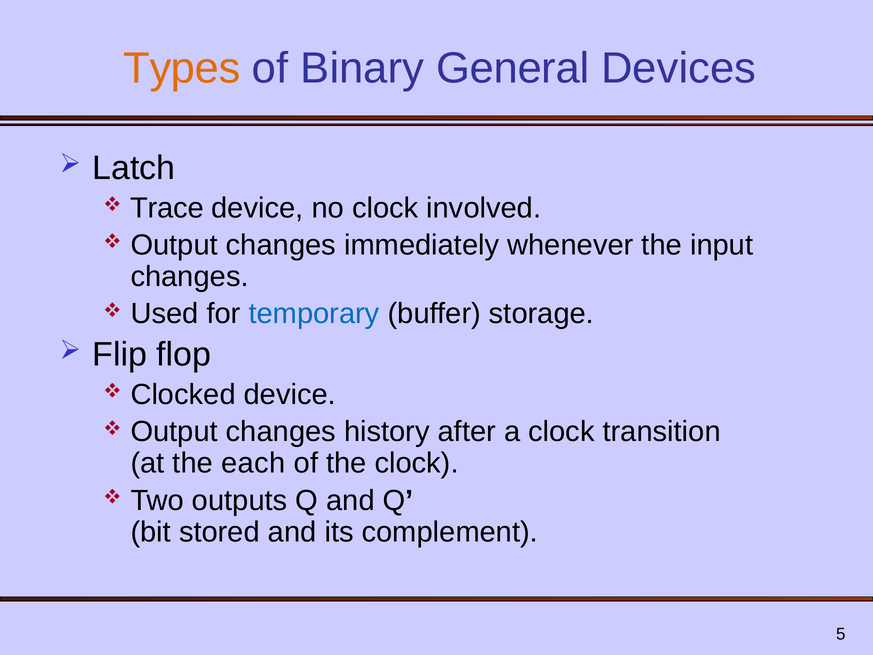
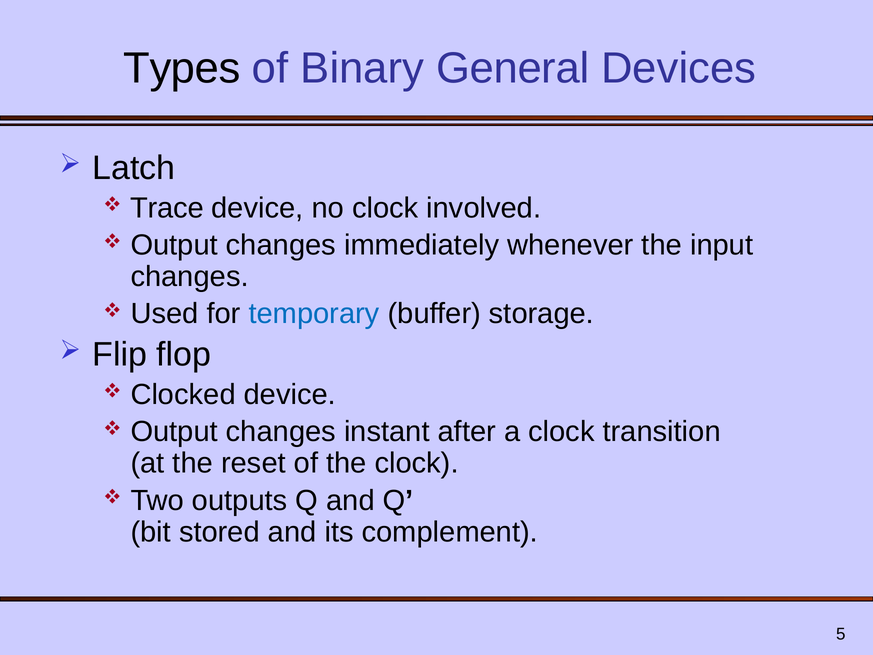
Types colour: orange -> black
history: history -> instant
each: each -> reset
